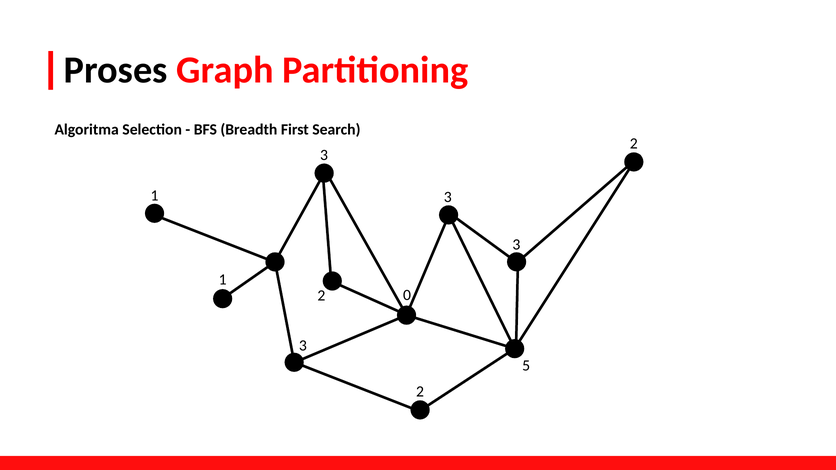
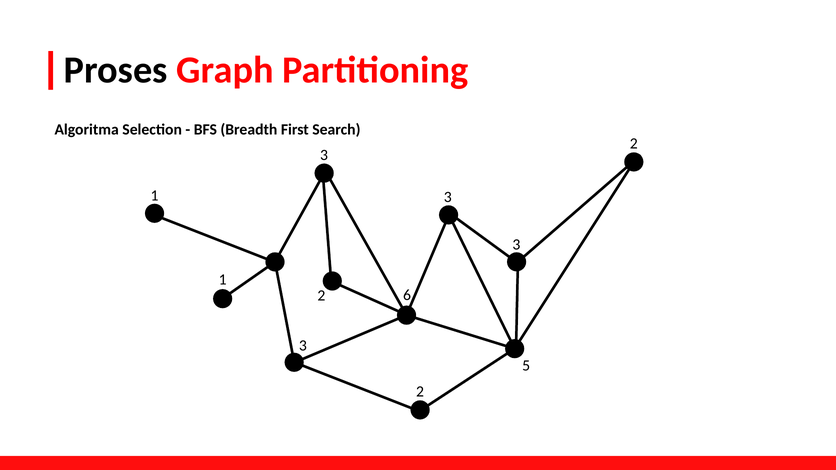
0: 0 -> 6
